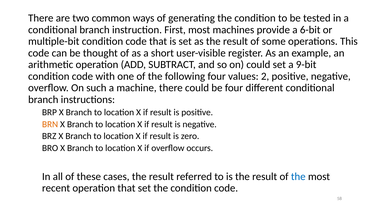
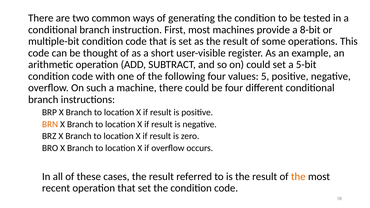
6-bit: 6-bit -> 8-bit
9-bit: 9-bit -> 5-bit
2: 2 -> 5
the at (298, 177) colour: blue -> orange
